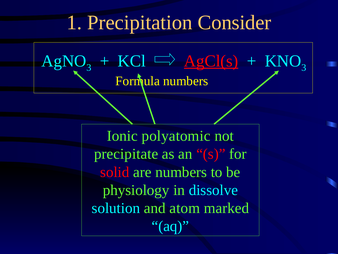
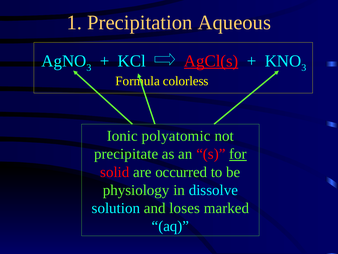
Consider: Consider -> Aqueous
numbers at (186, 81): numbers -> colorless
for underline: none -> present
are numbers: numbers -> occurred
atom: atom -> loses
